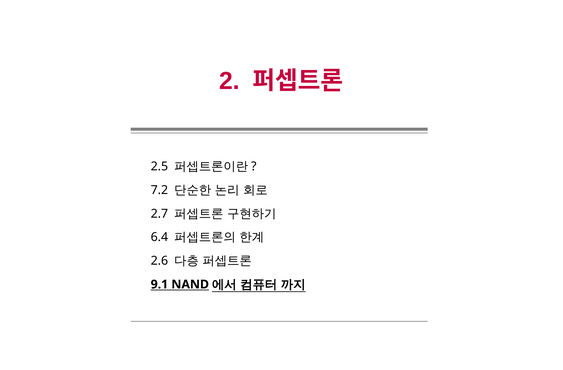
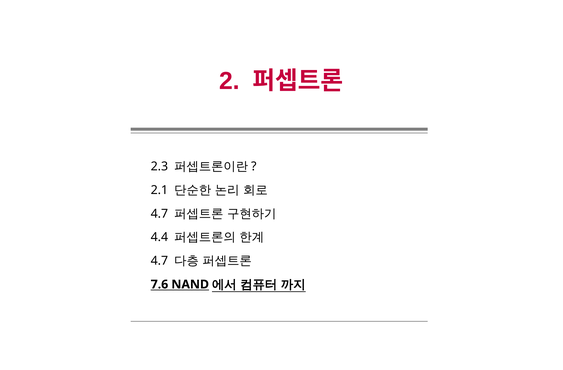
2.5: 2.5 -> 2.3
7.2: 7.2 -> 2.1
2.7 at (159, 214): 2.7 -> 4.7
6.4: 6.4 -> 4.4
2.6 at (159, 261): 2.6 -> 4.7
9.1: 9.1 -> 7.6
